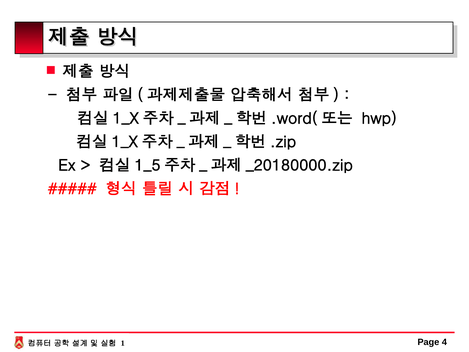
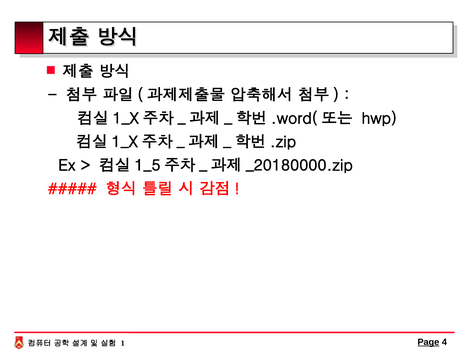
Page underline: none -> present
